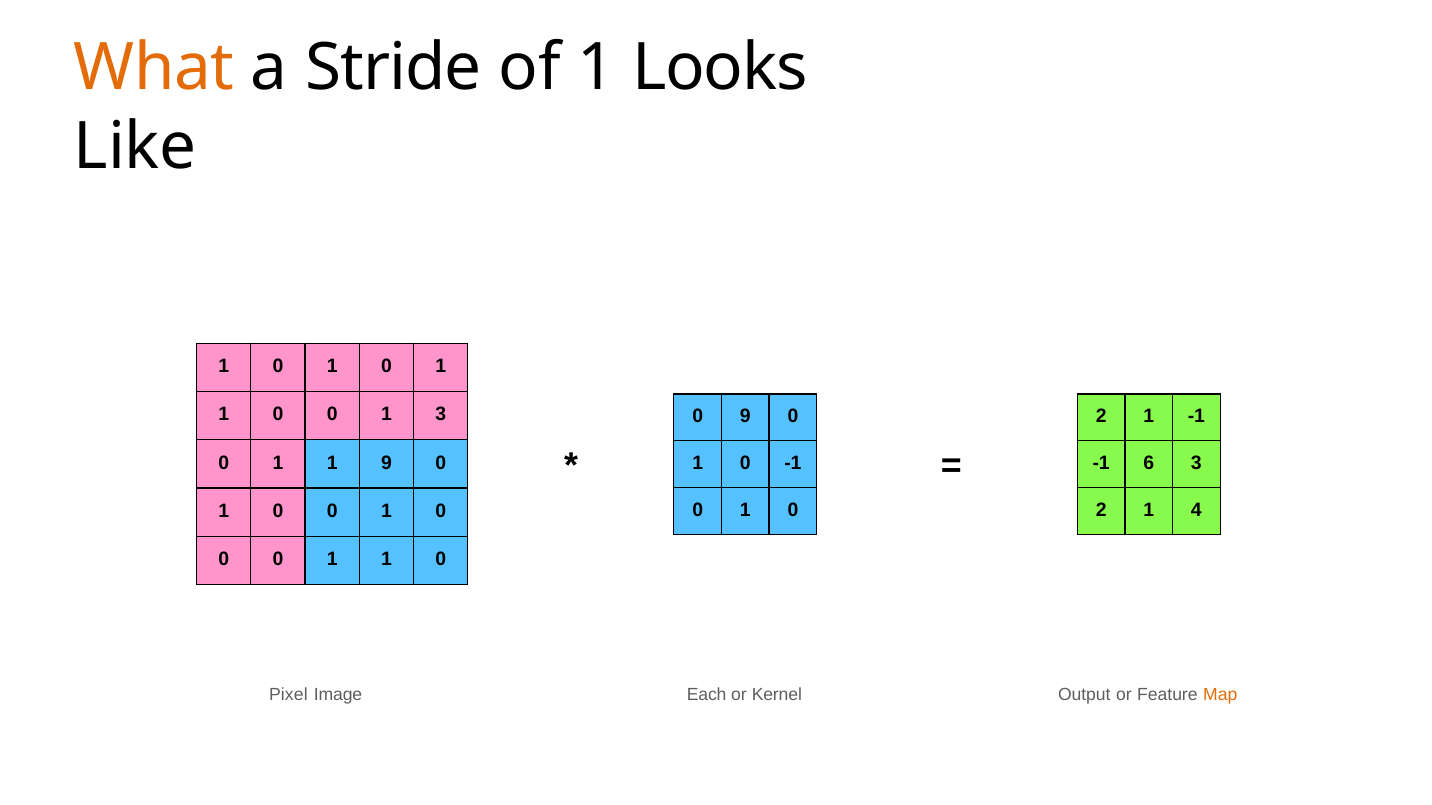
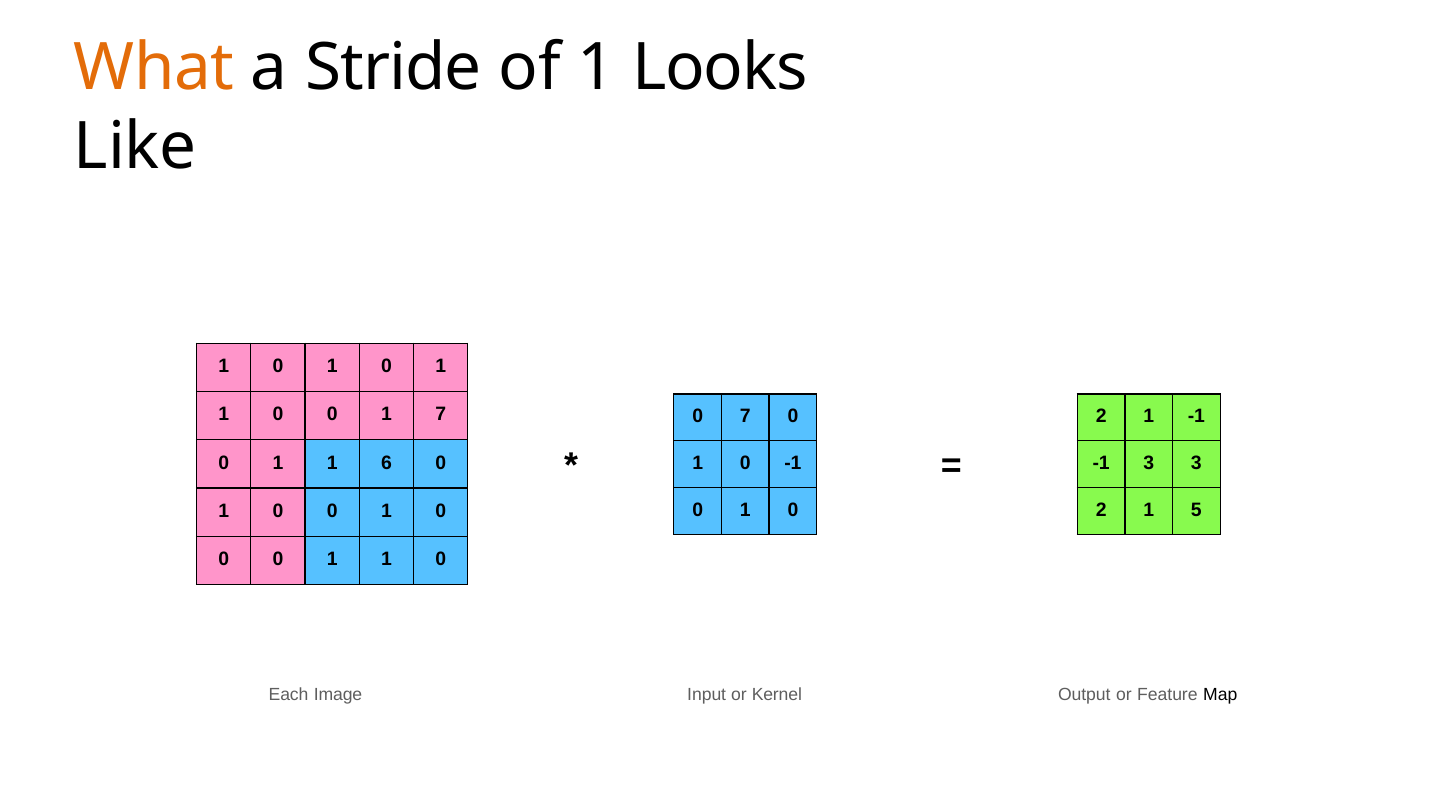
1 3: 3 -> 7
0 9: 9 -> 7
1 9: 9 -> 6
-1 6: 6 -> 3
4: 4 -> 5
Pixel: Pixel -> Each
Each: Each -> Input
Map colour: orange -> black
